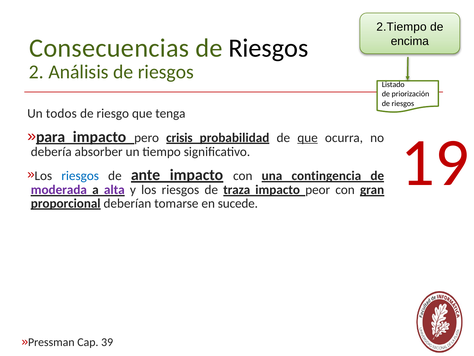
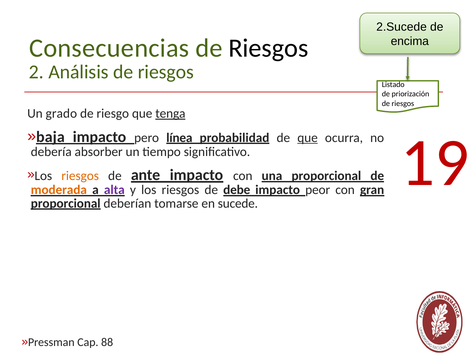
2.Tiempo: 2.Tiempo -> 2.Sucede
todos: todos -> grado
tenga underline: none -> present
para: para -> baja
crisis: crisis -> línea
riesgos at (80, 176) colour: blue -> orange
una contingencia: contingencia -> proporcional
moderada colour: purple -> orange
traza: traza -> debe
39: 39 -> 88
